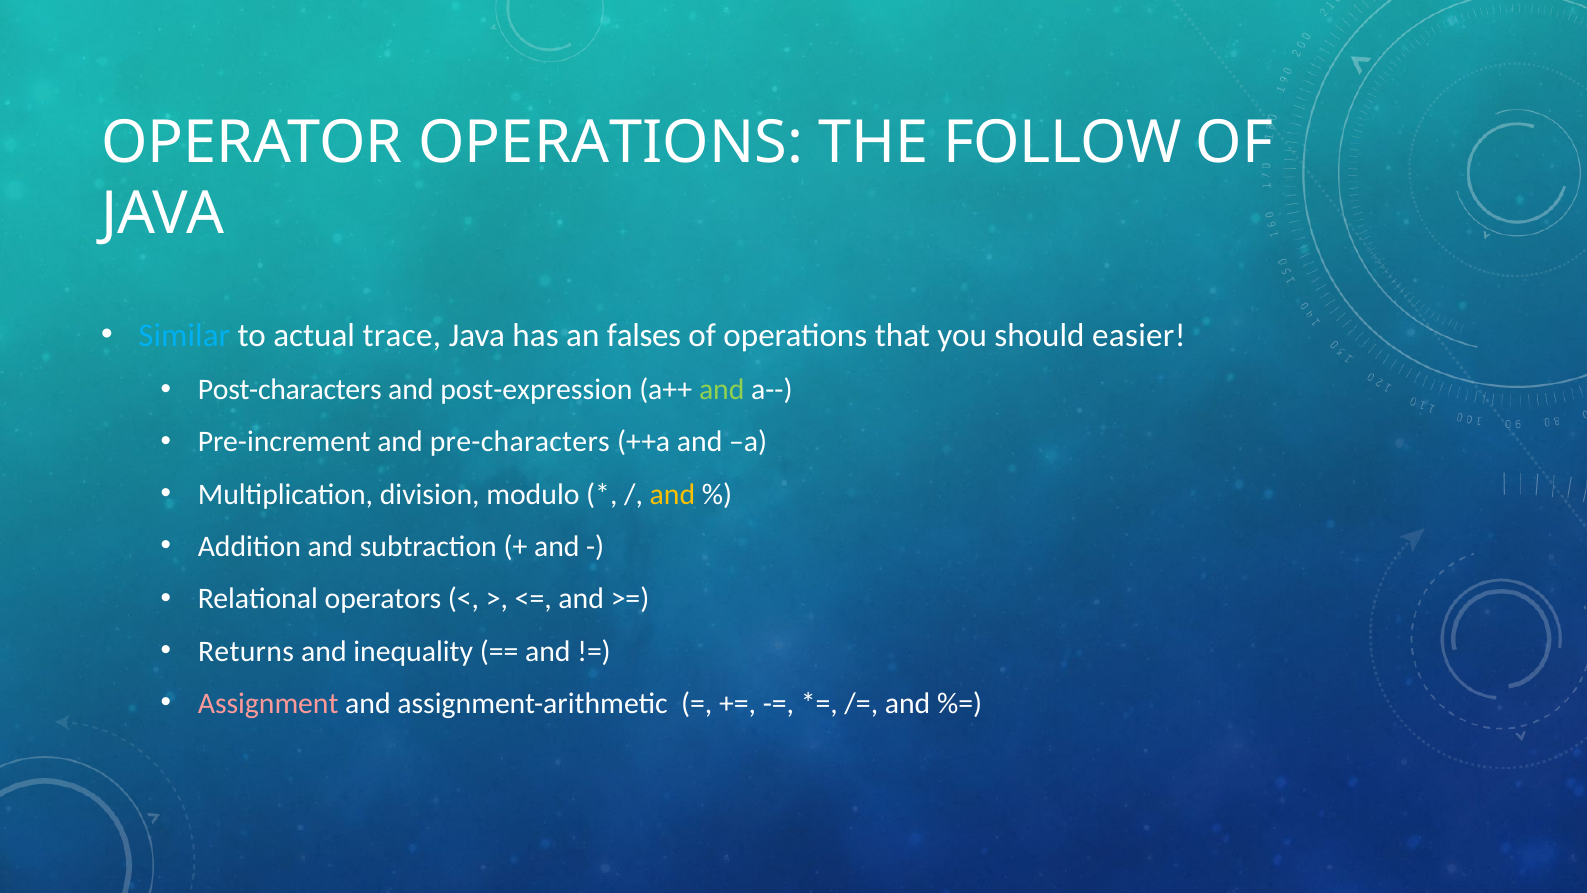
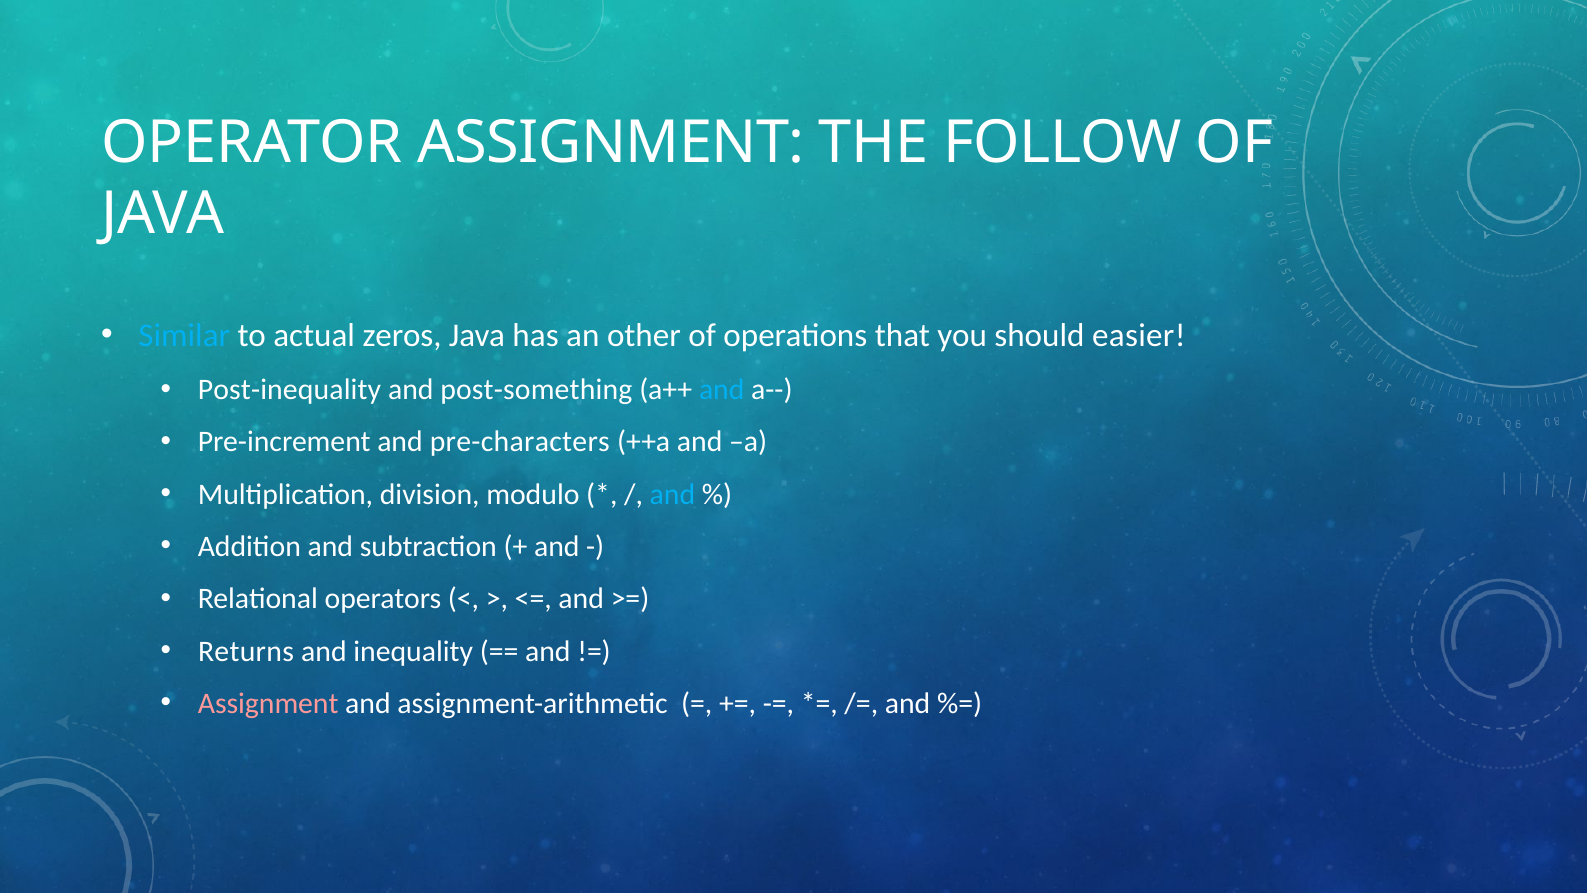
OPERATOR OPERATIONS: OPERATIONS -> ASSIGNMENT
trace: trace -> zeros
falses: falses -> other
Post-characters: Post-characters -> Post-inequality
post-expression: post-expression -> post-something
and at (722, 390) colour: light green -> light blue
and at (672, 494) colour: yellow -> light blue
